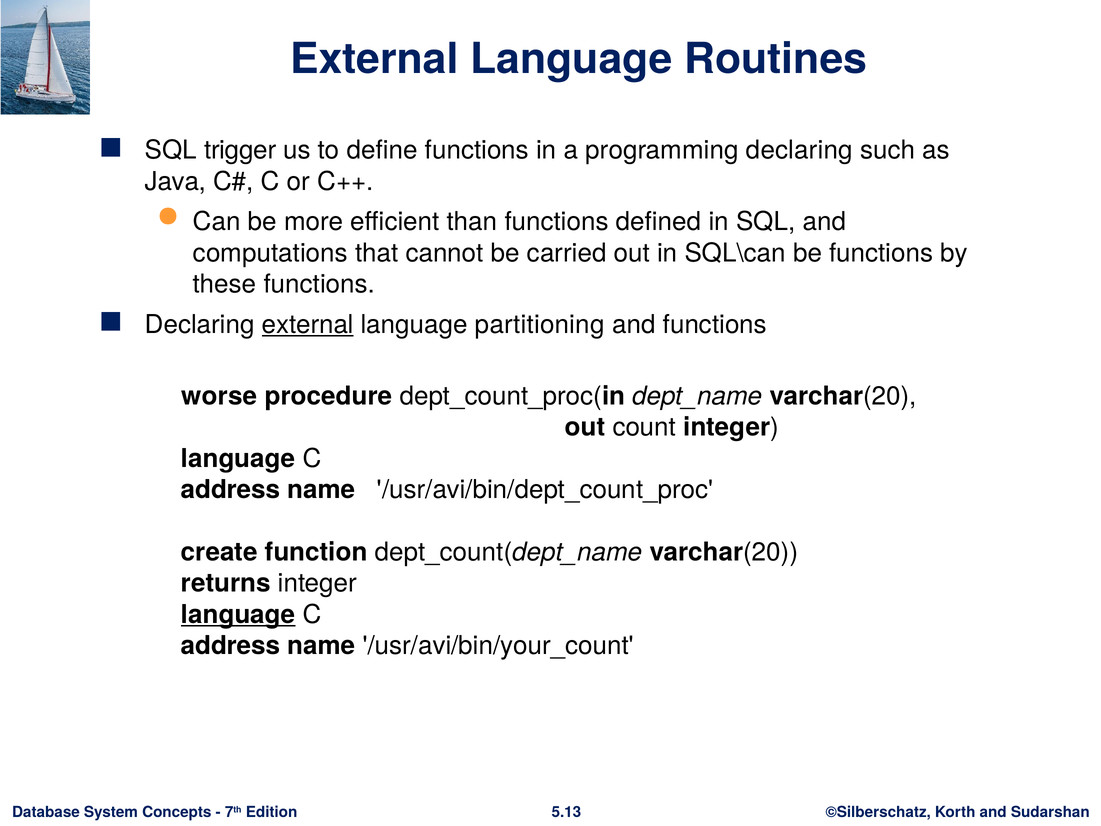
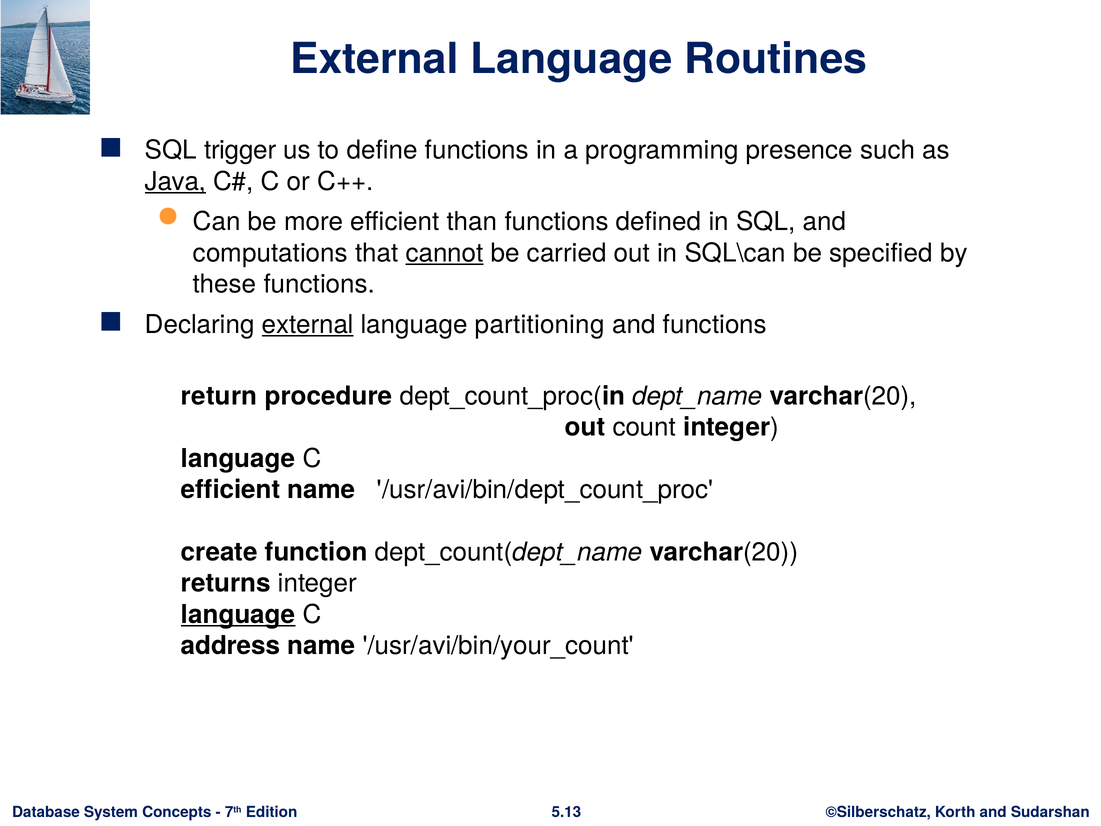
programming declaring: declaring -> presence
Java underline: none -> present
cannot underline: none -> present
be functions: functions -> specified
worse: worse -> return
address at (231, 490): address -> efficient
